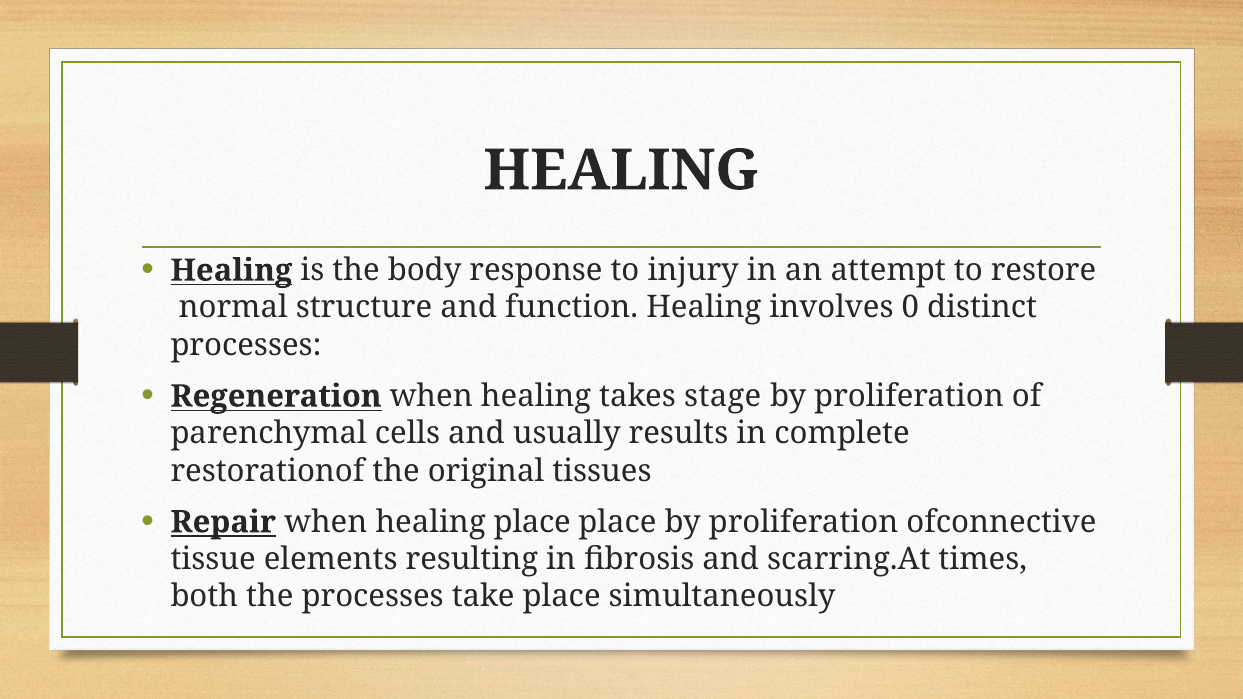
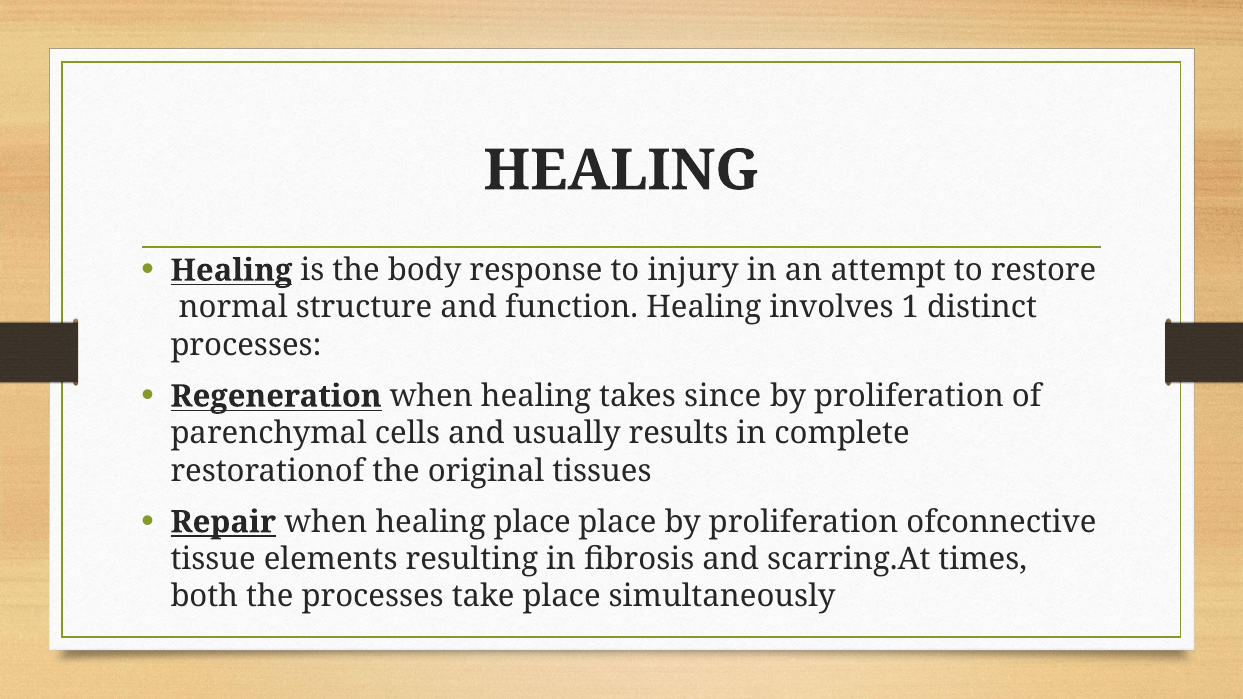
0: 0 -> 1
stage: stage -> since
